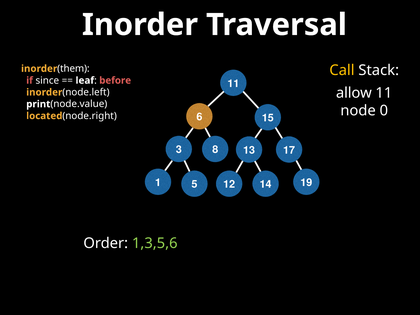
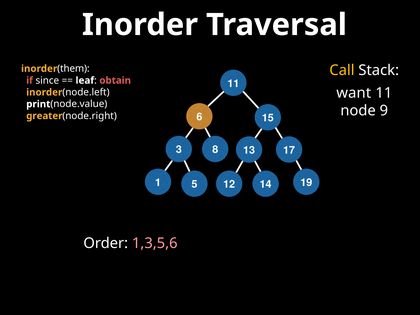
before: before -> obtain
allow: allow -> want
0: 0 -> 9
located: located -> greater
1,3,5,6 colour: light green -> pink
